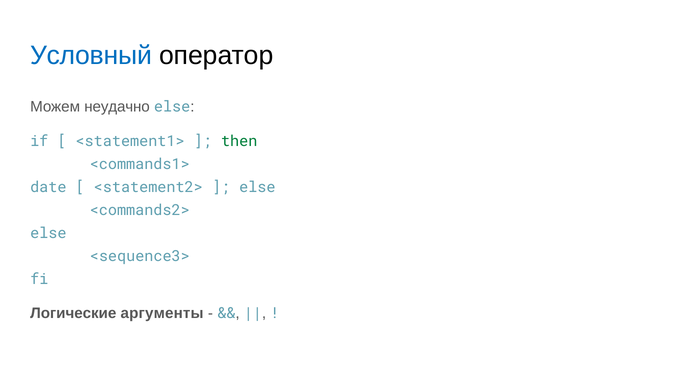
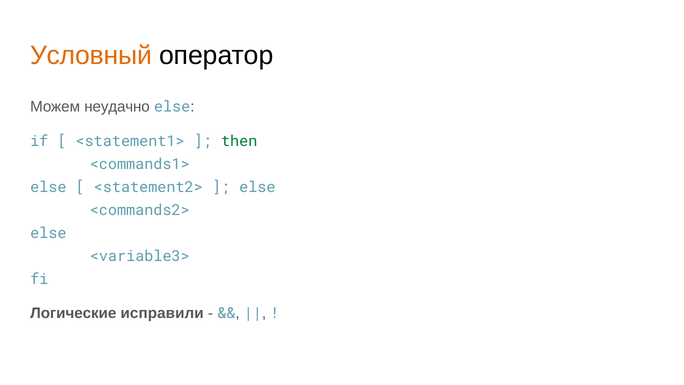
Условный colour: blue -> orange
date at (48, 187): date -> else
<sequence3>: <sequence3> -> <variable3>
аргументы: аргументы -> исправили
